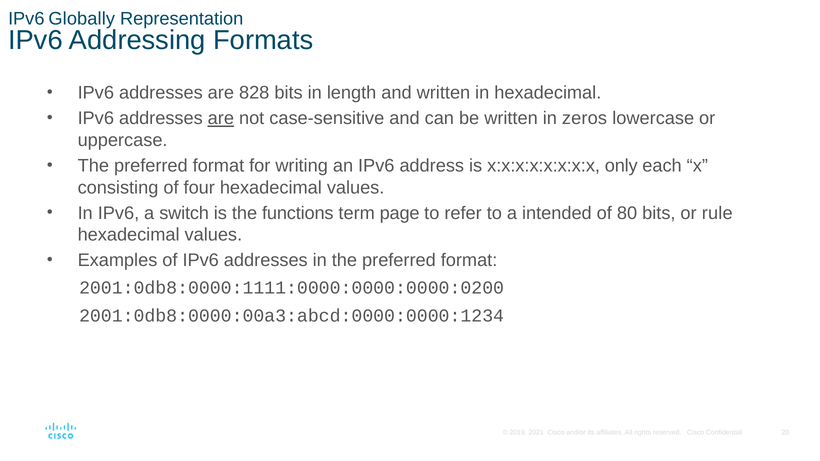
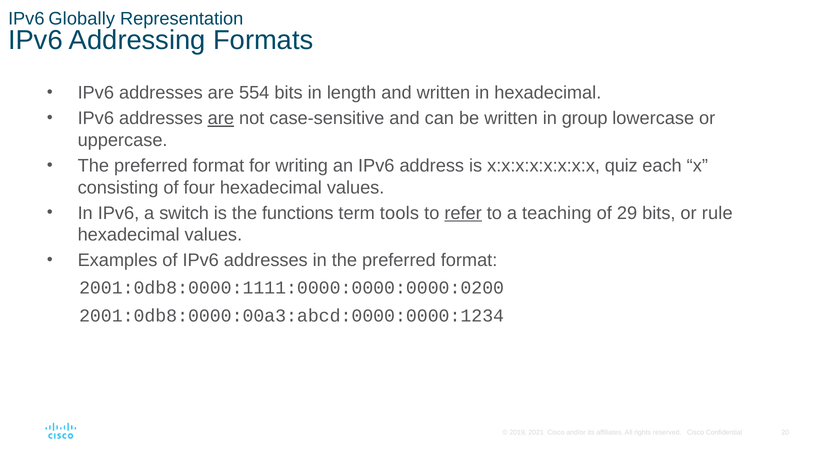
828: 828 -> 554
zeros: zeros -> group
only: only -> quiz
page: page -> tools
refer underline: none -> present
intended: intended -> teaching
80: 80 -> 29
